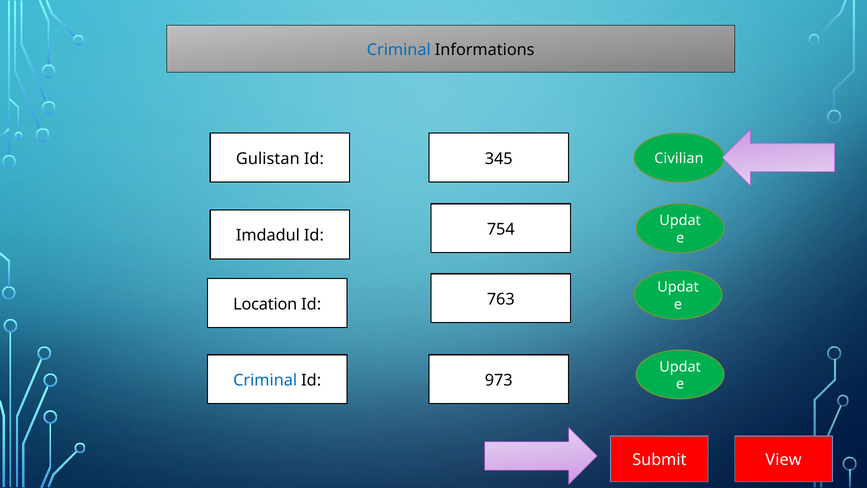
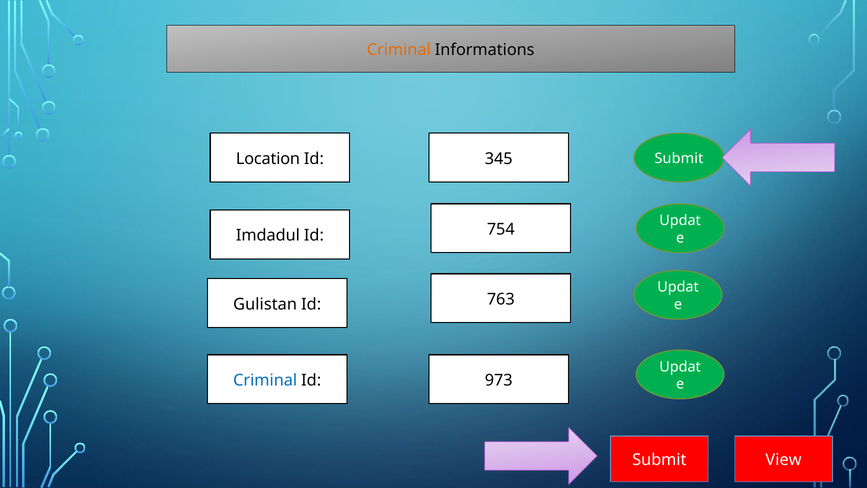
Criminal at (399, 50) colour: blue -> orange
Gulistan: Gulistan -> Location
Civilian at (679, 158): Civilian -> Submit
Location: Location -> Gulistan
